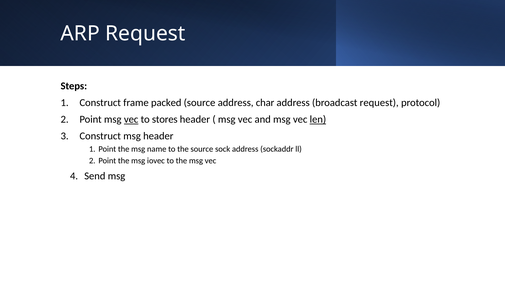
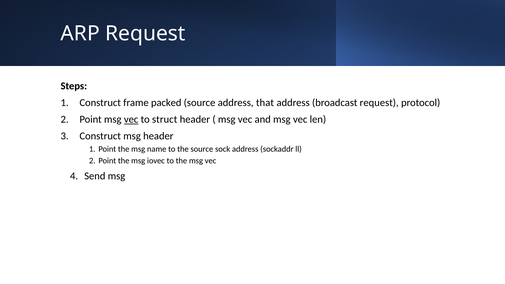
char: char -> that
stores: stores -> struct
len underline: present -> none
